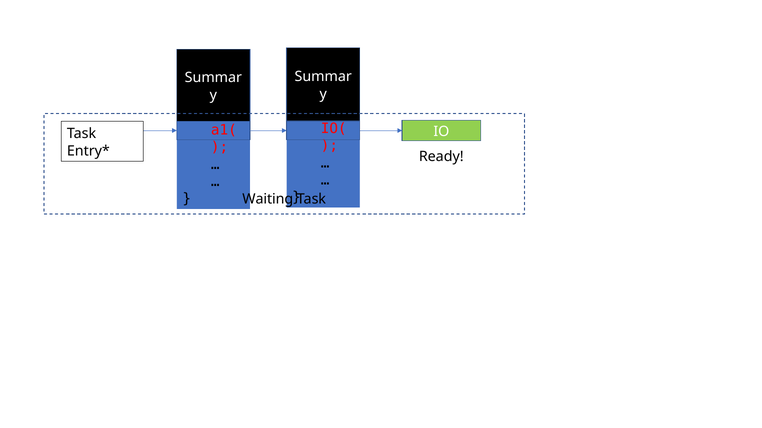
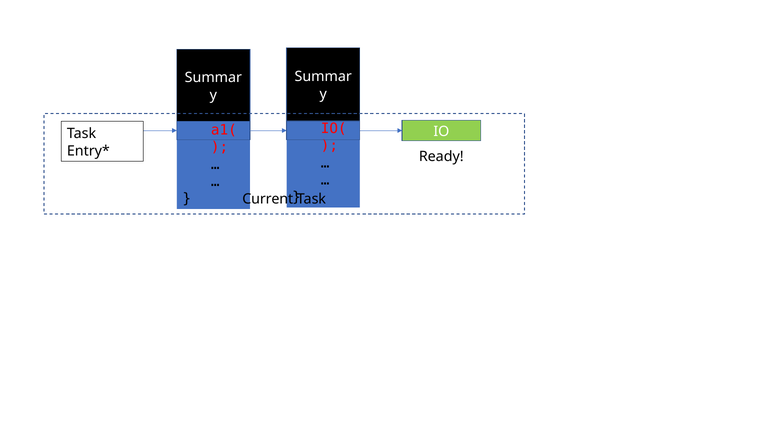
Waiting: Waiting -> Current
